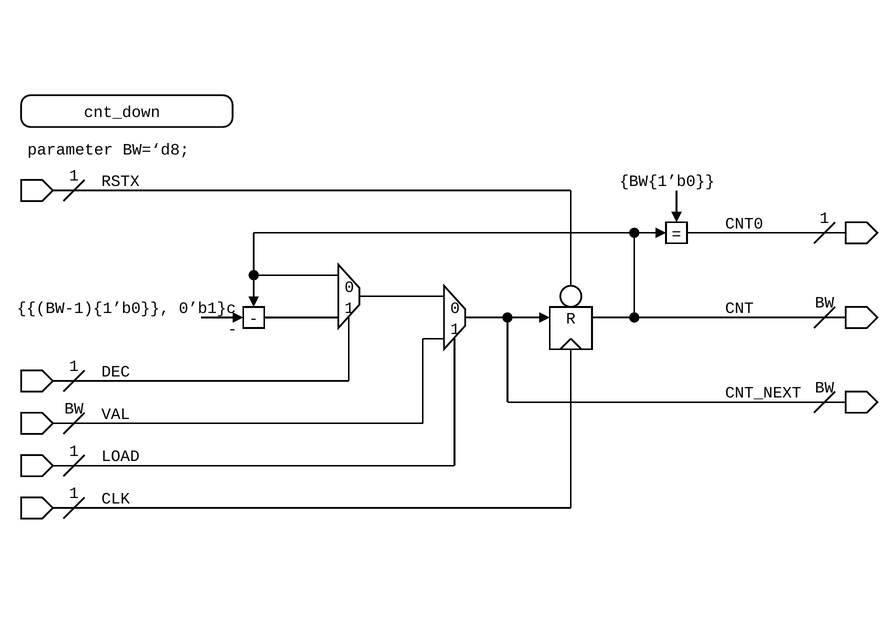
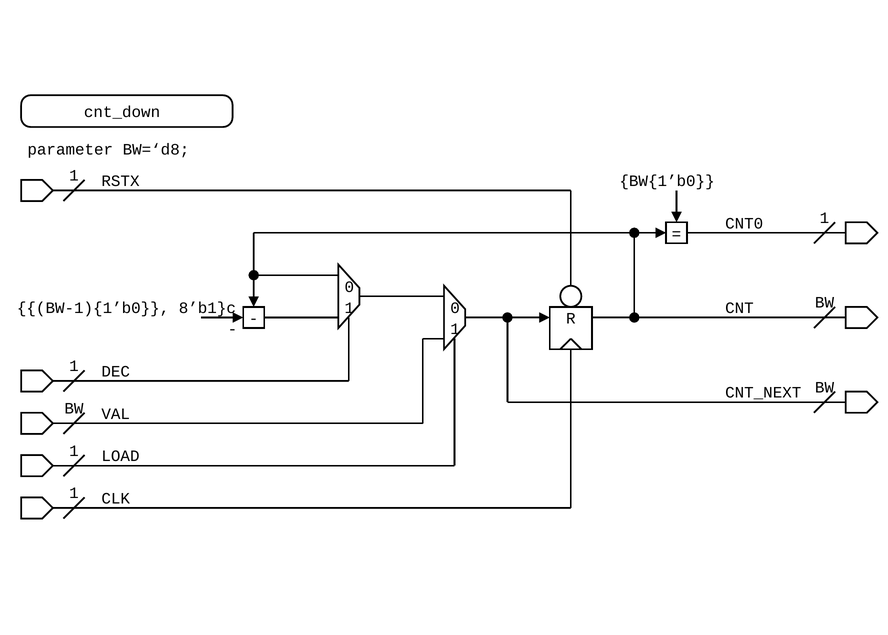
0’b1}c: 0’b1}c -> 8’b1}c
